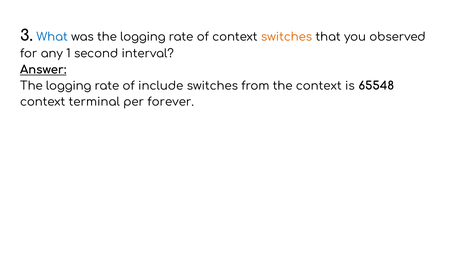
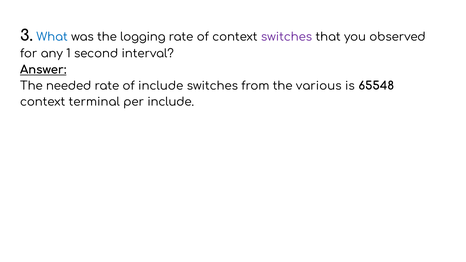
switches at (287, 37) colour: orange -> purple
logging at (69, 86): logging -> needed
the context: context -> various
per forever: forever -> include
